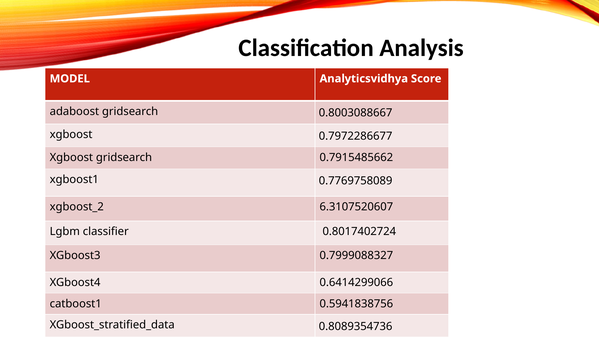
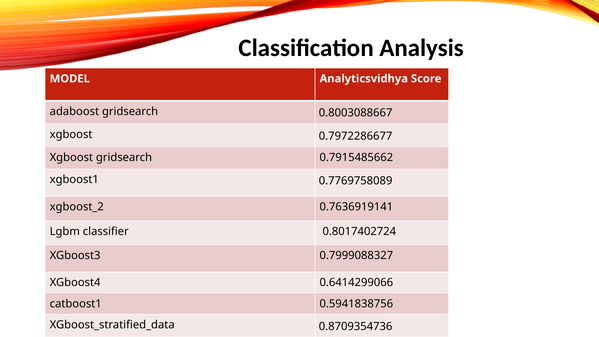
6.3107520607: 6.3107520607 -> 0.7636919141
0.8089354736: 0.8089354736 -> 0.8709354736
